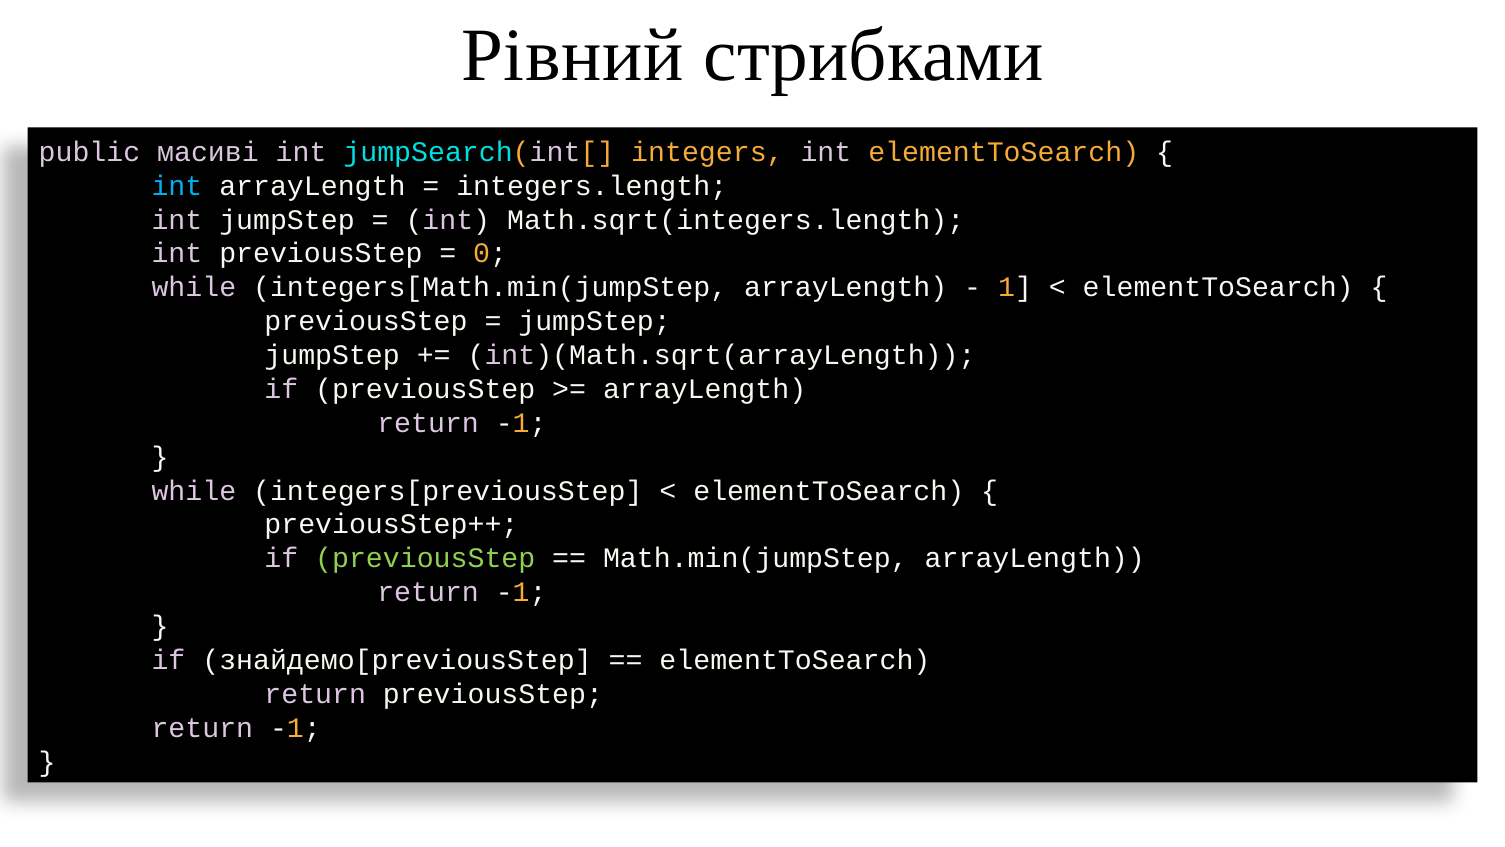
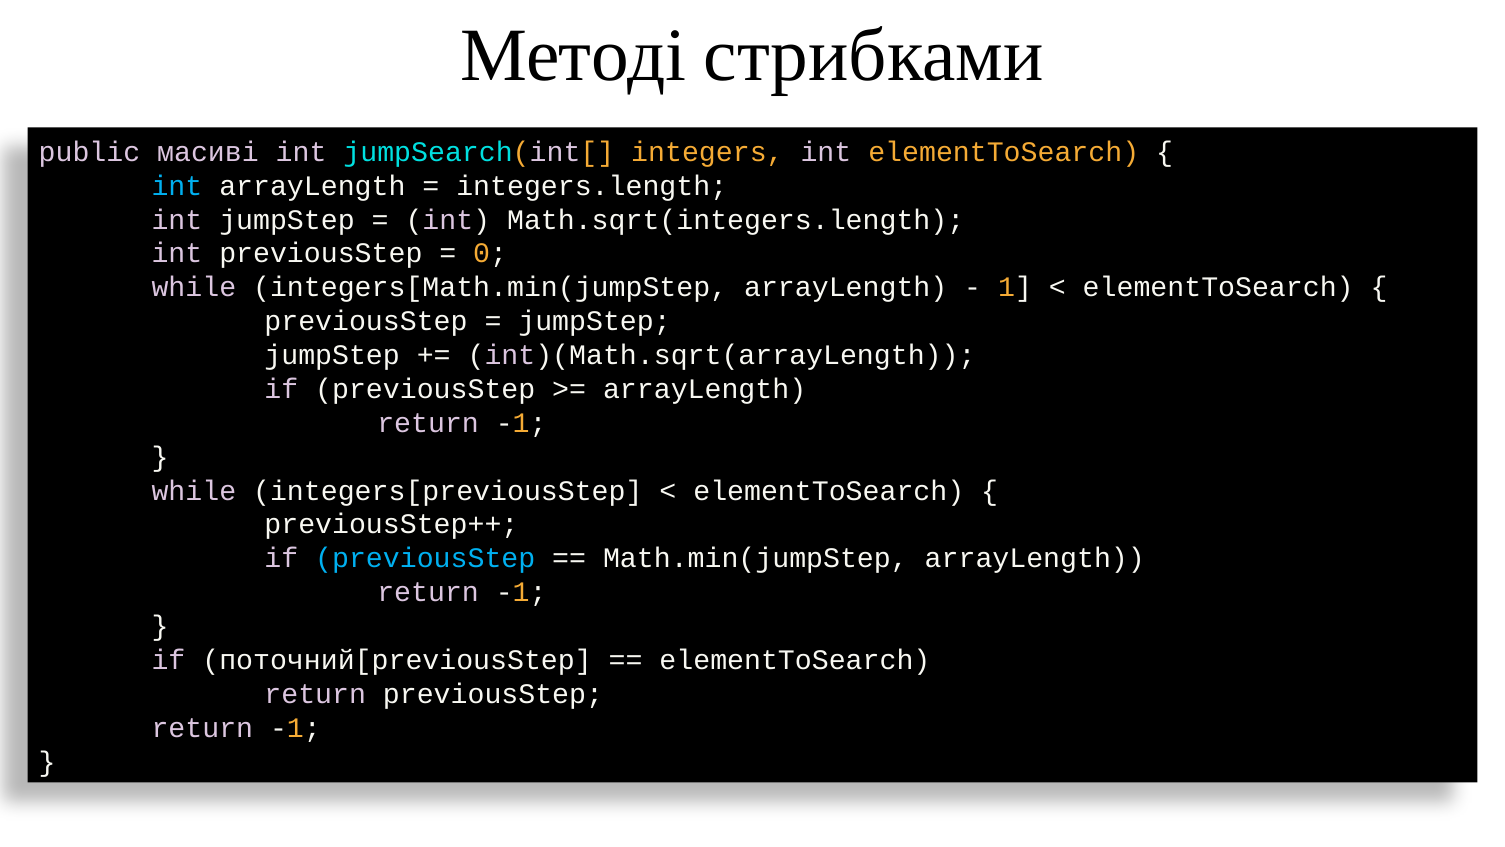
Рівний: Рівний -> Методі
previousStep at (425, 558) colour: light green -> light blue
знайдемо[previousStep: знайдемо[previousStep -> поточний[previousStep
